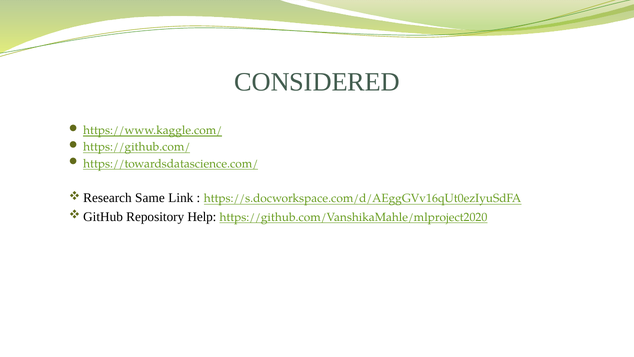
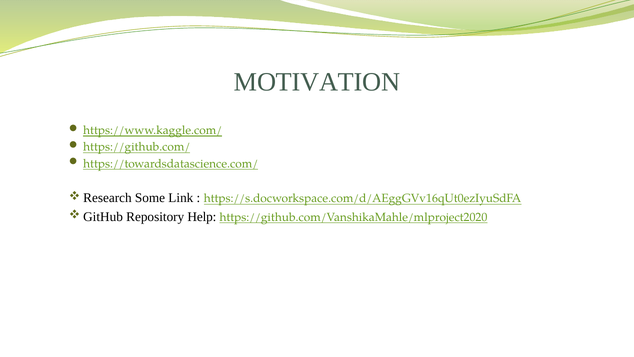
CONSIDERED: CONSIDERED -> MOTIVATION
Same: Same -> Some
